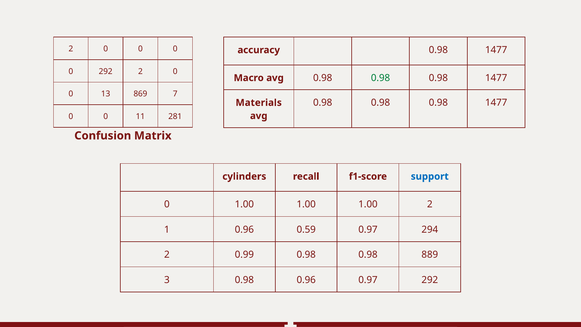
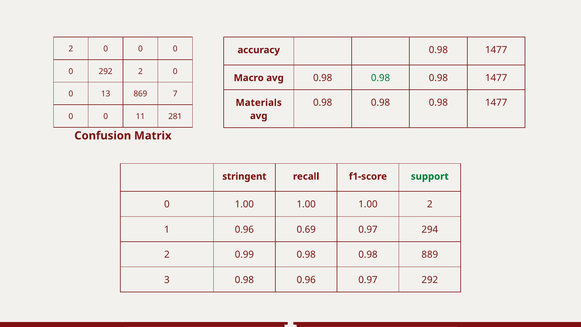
cylinders: cylinders -> stringent
support colour: blue -> green
0.59: 0.59 -> 0.69
